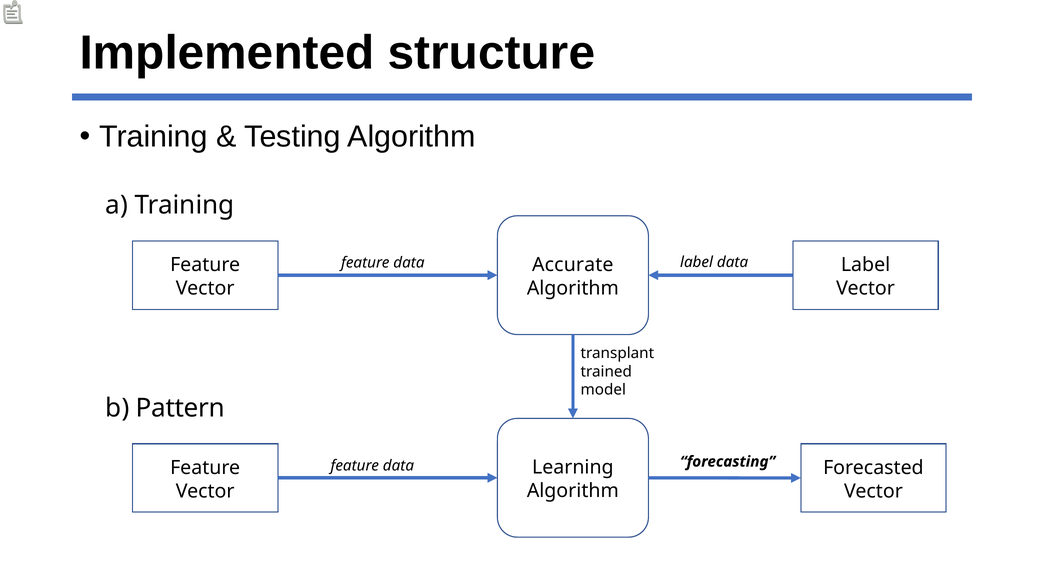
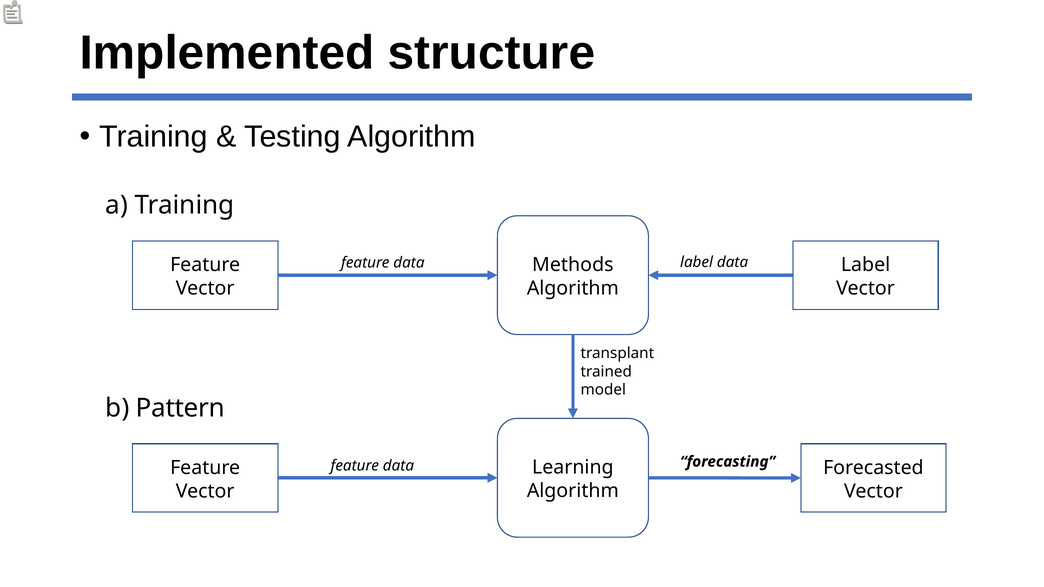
Accurate: Accurate -> Methods
